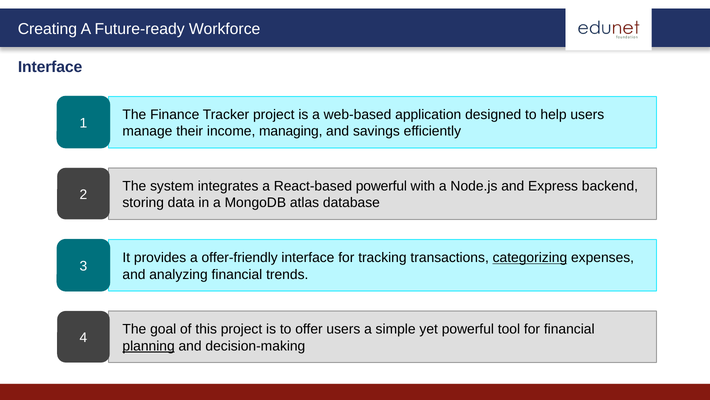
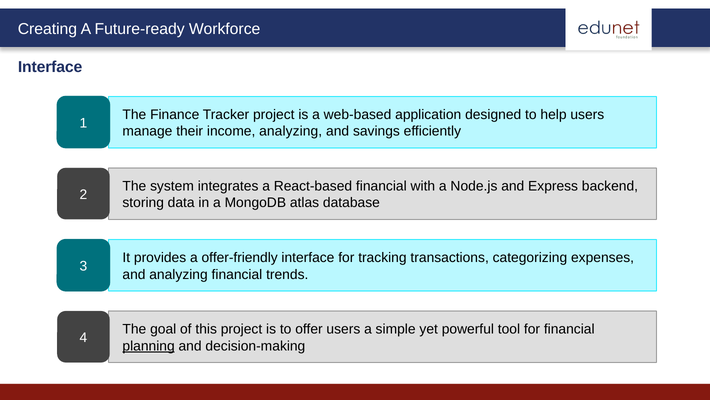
income managing: managing -> analyzing
React-based powerful: powerful -> financial
categorizing underline: present -> none
